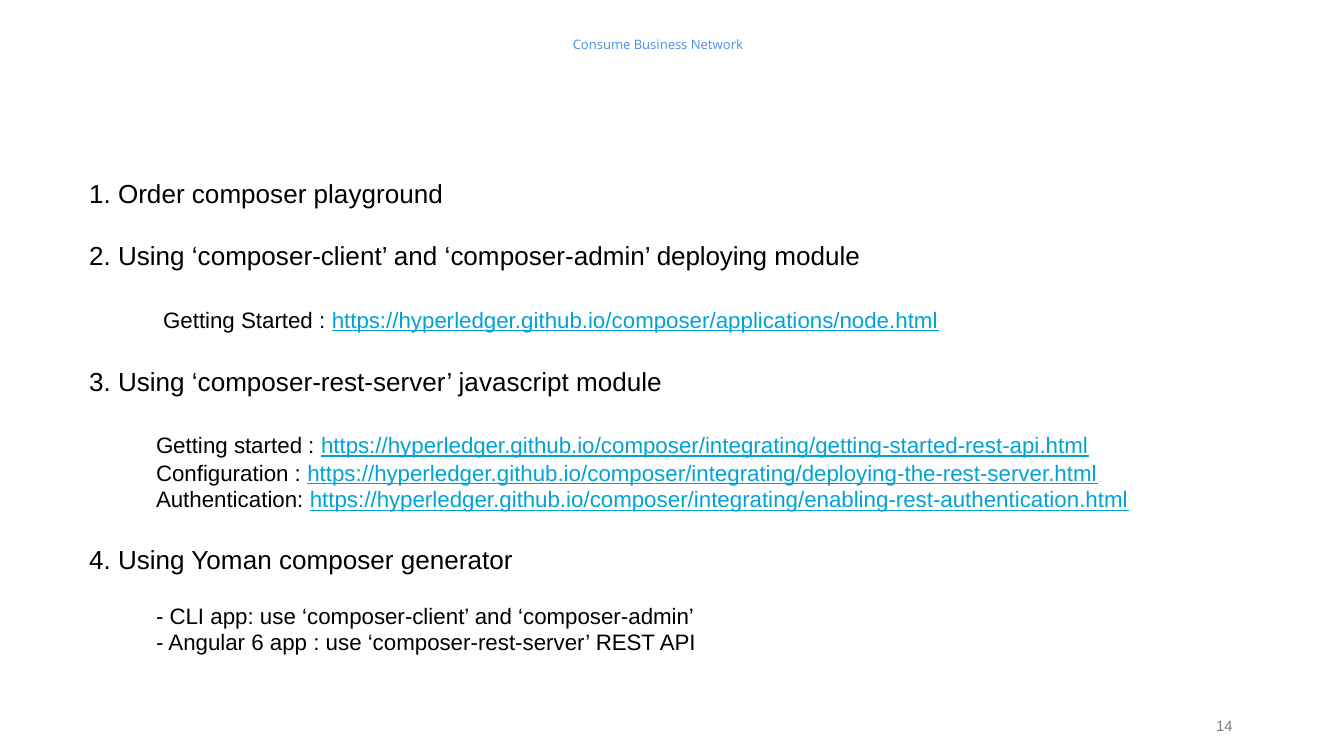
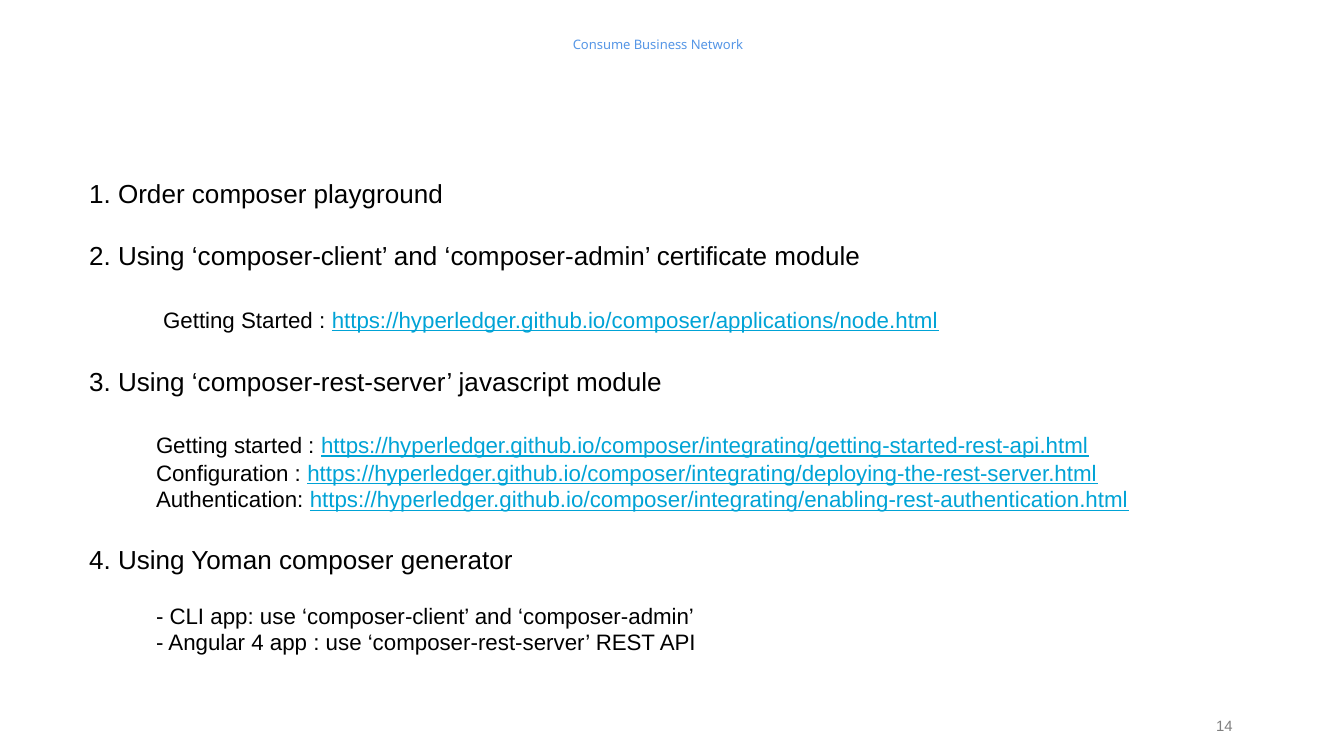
deploying: deploying -> certificate
Angular 6: 6 -> 4
